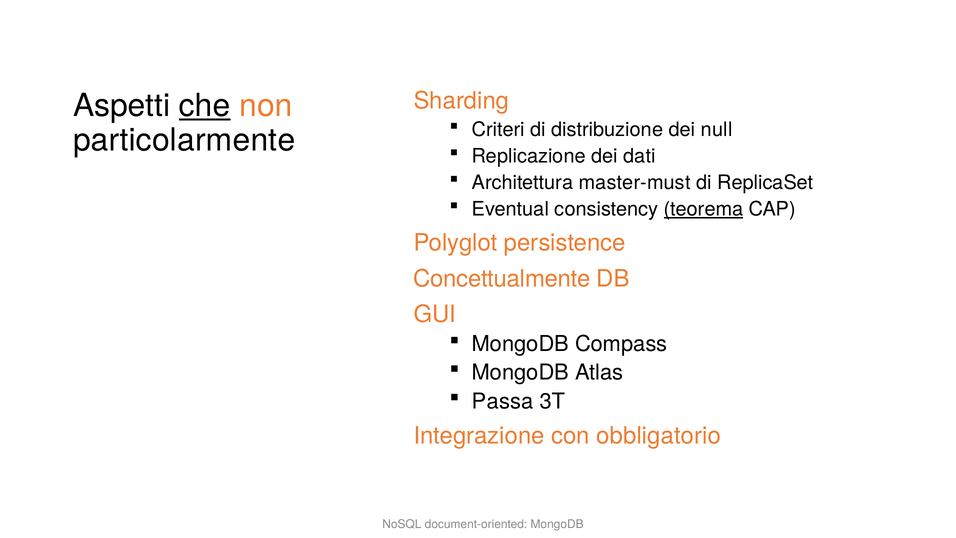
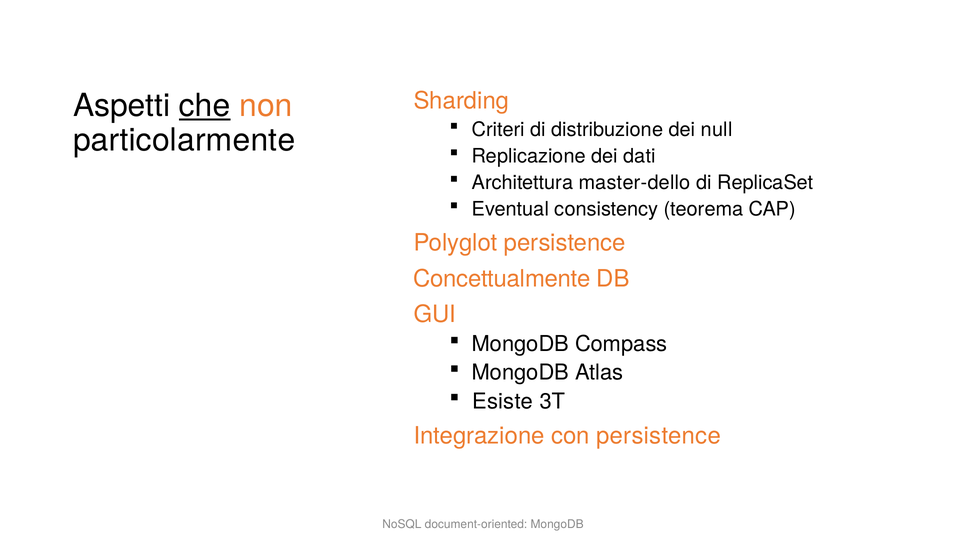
master-must: master-must -> master-dello
teorema underline: present -> none
Passa: Passa -> Esiste
con obbligatorio: obbligatorio -> persistence
